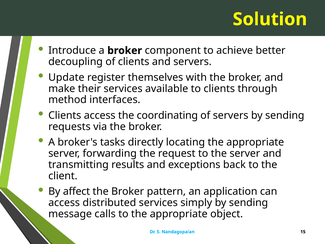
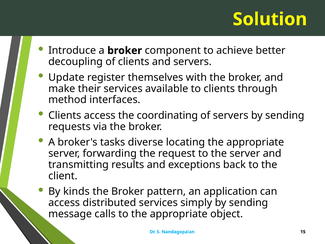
directly: directly -> diverse
affect: affect -> kinds
